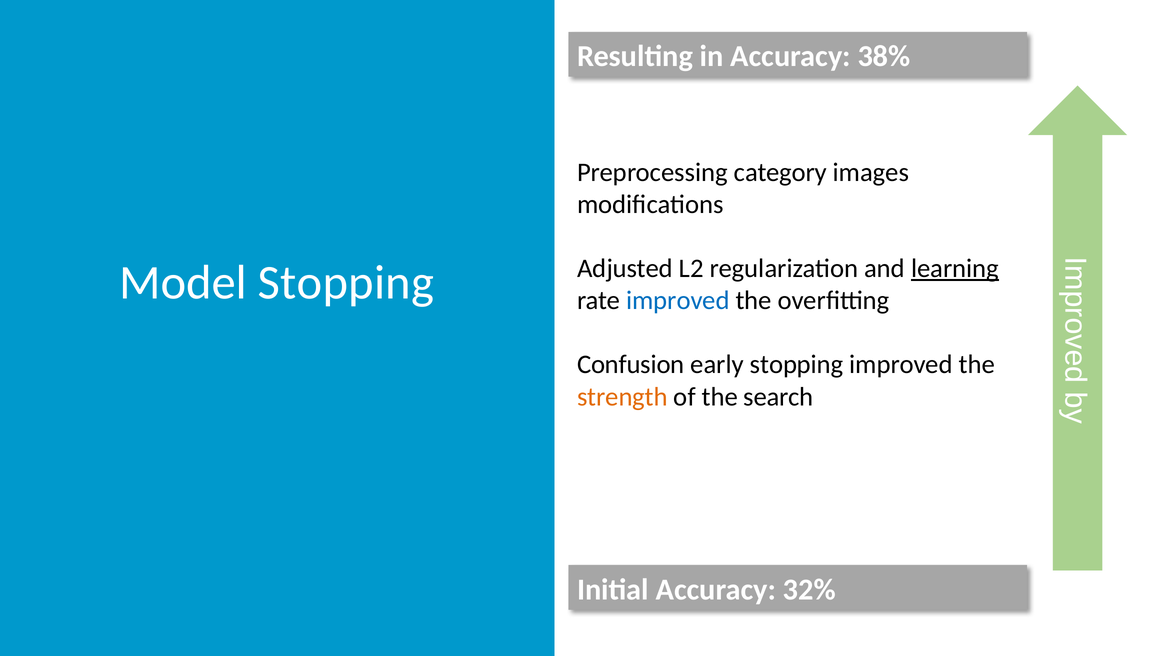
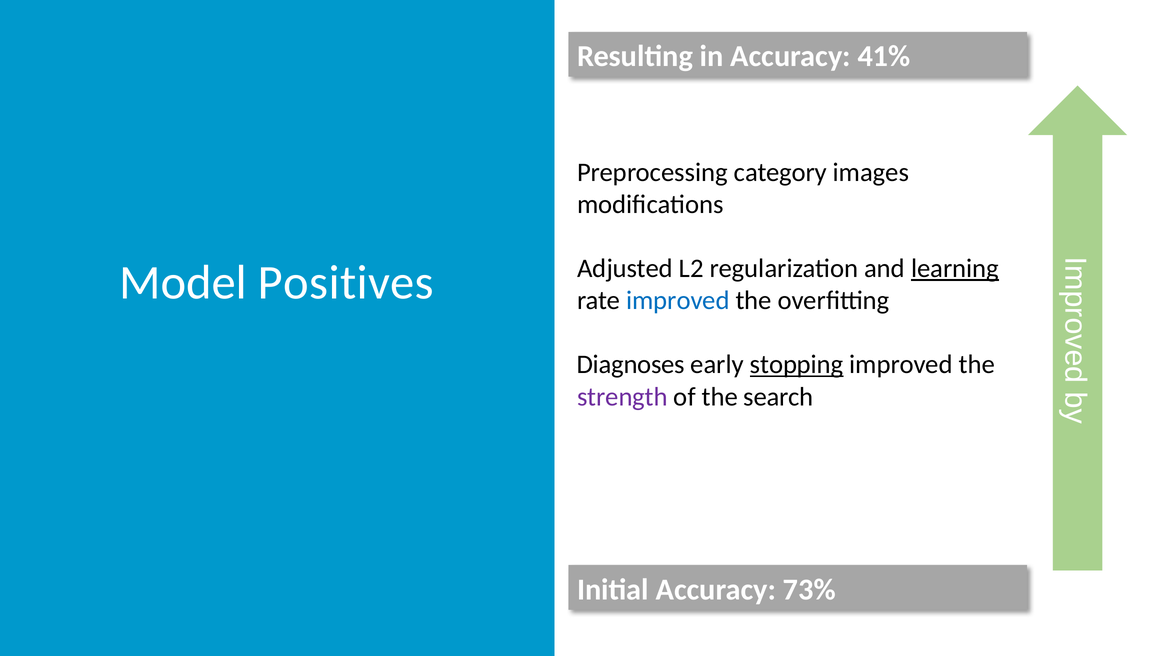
38%: 38% -> 41%
Model Stopping: Stopping -> Positives
Confusion: Confusion -> Diagnoses
stopping at (797, 365) underline: none -> present
strength colour: orange -> purple
32%: 32% -> 73%
